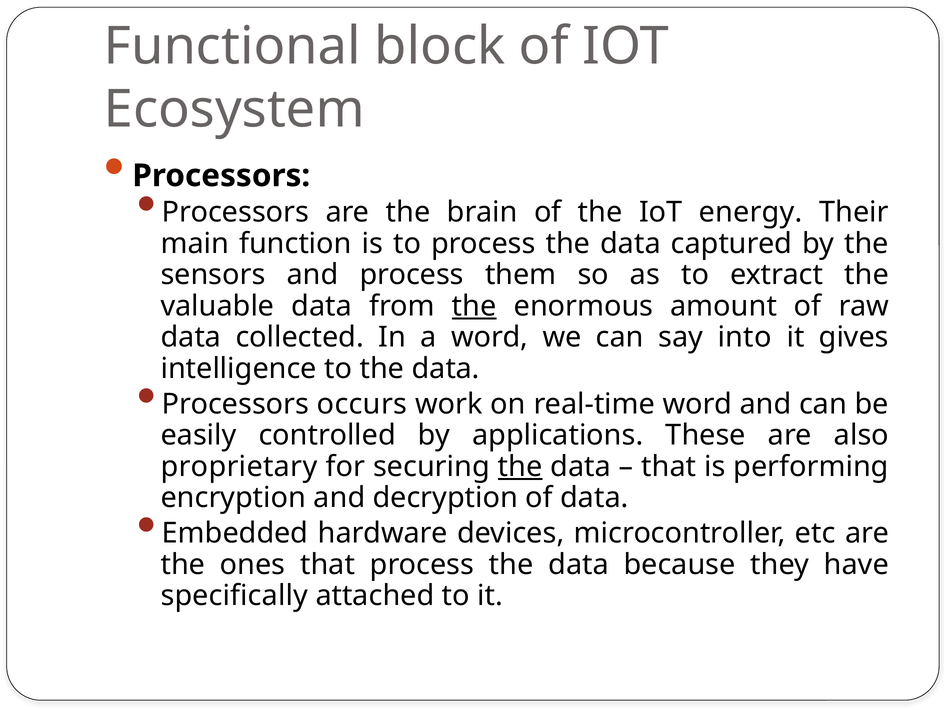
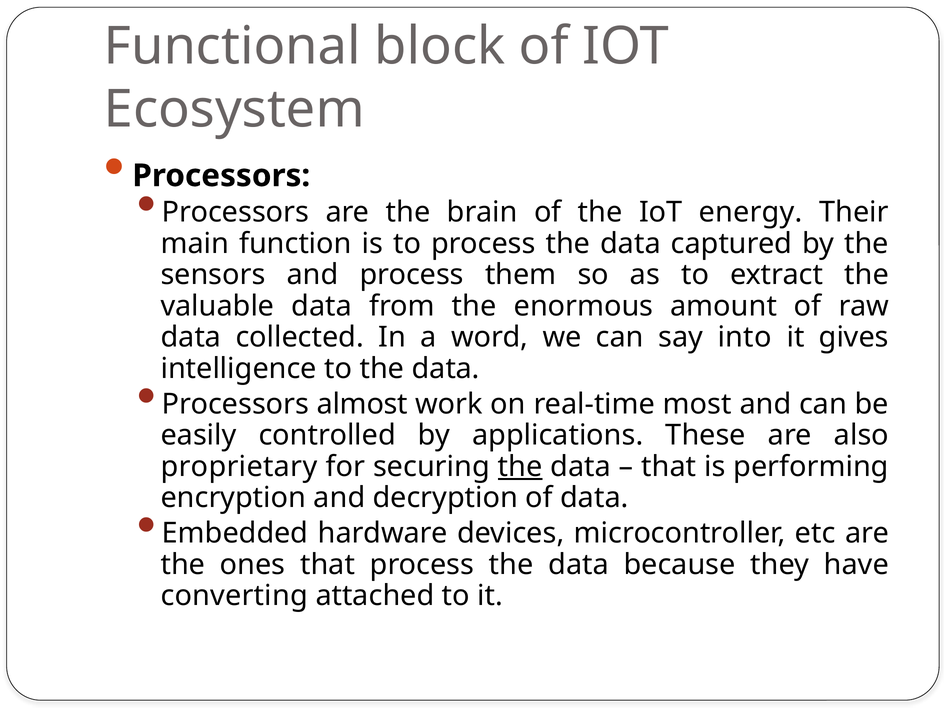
the at (474, 306) underline: present -> none
occurs: occurs -> almost
real-time word: word -> most
specifically: specifically -> converting
